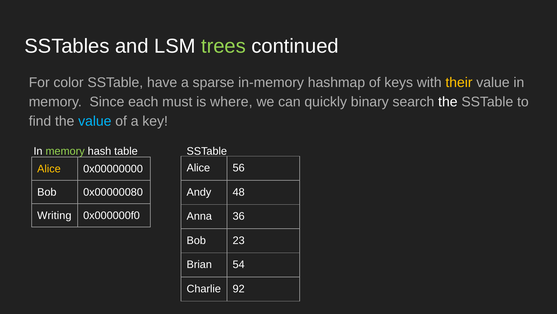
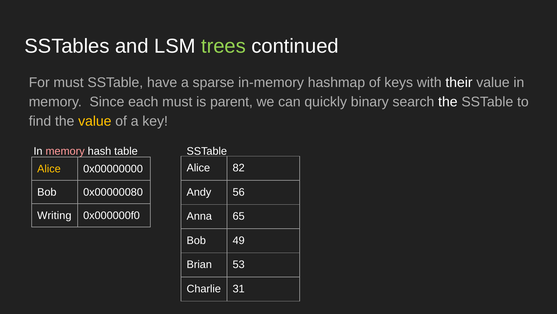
For color: color -> must
their colour: yellow -> white
where: where -> parent
value at (95, 121) colour: light blue -> yellow
memory at (65, 151) colour: light green -> pink
56: 56 -> 82
48: 48 -> 56
36: 36 -> 65
23: 23 -> 49
54: 54 -> 53
92: 92 -> 31
